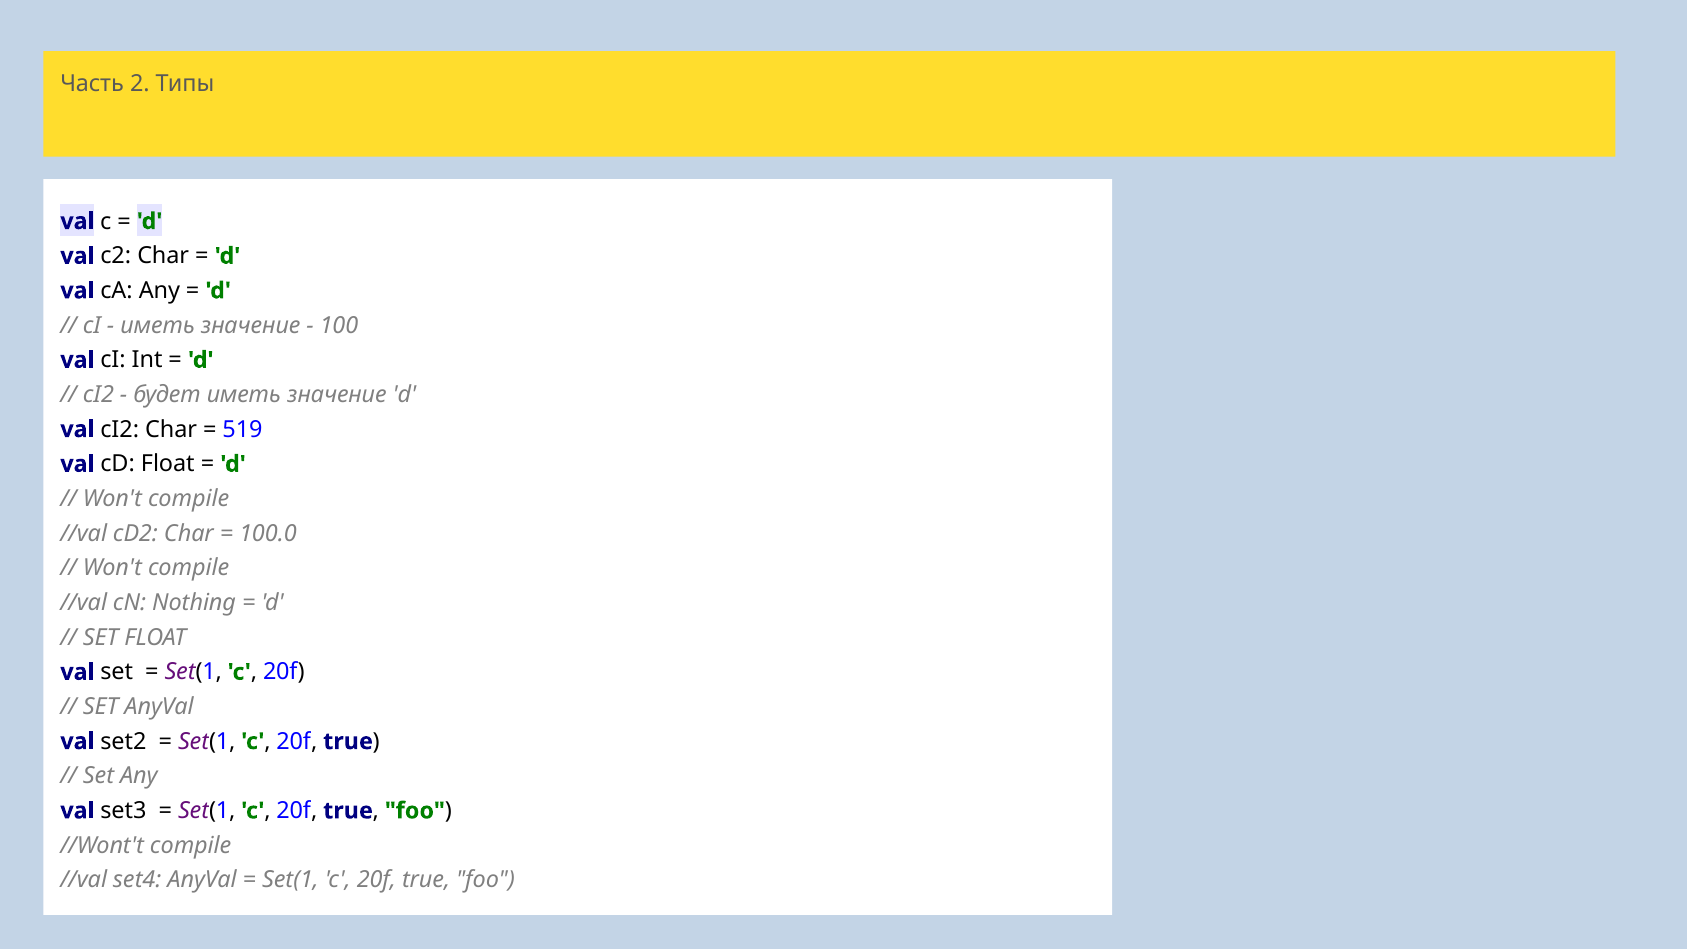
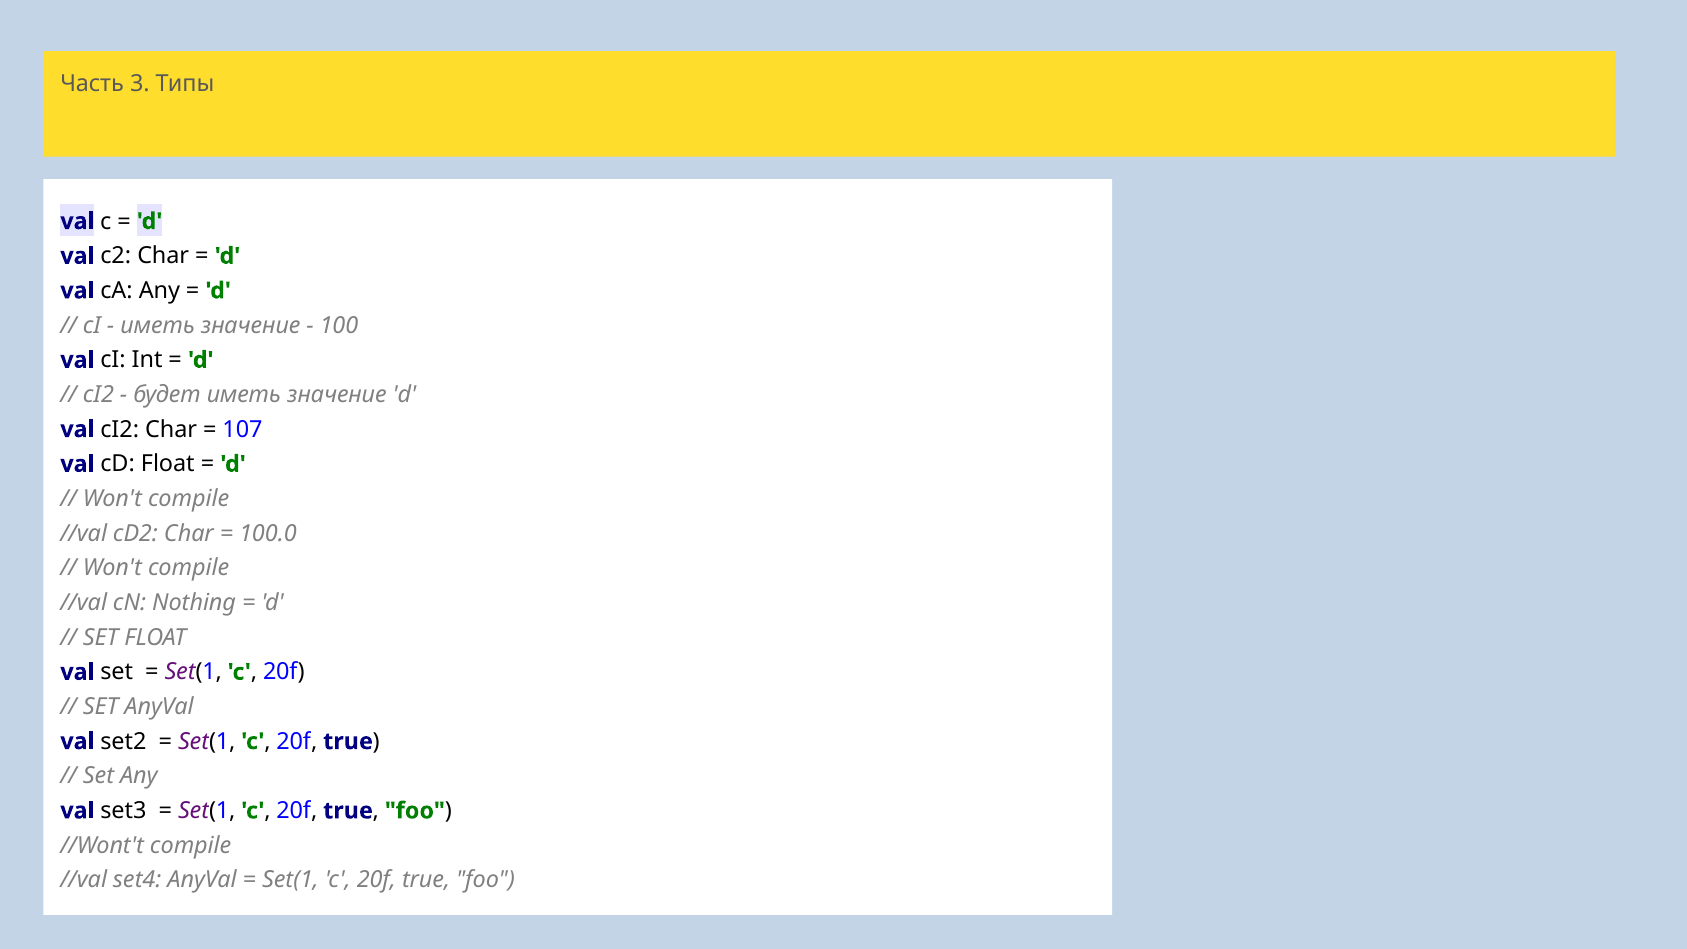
2: 2 -> 3
519: 519 -> 107
